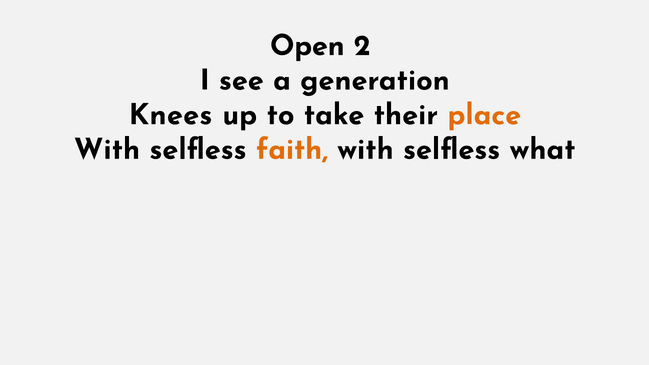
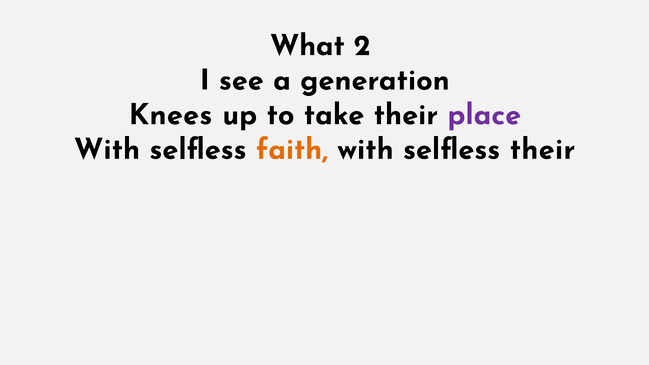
Open: Open -> What
place colour: orange -> purple
selfless what: what -> their
